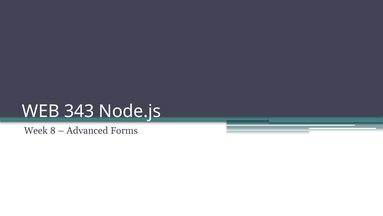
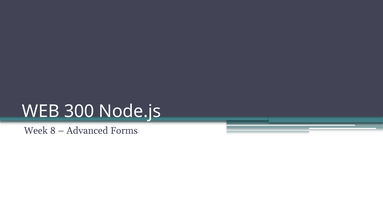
343: 343 -> 300
